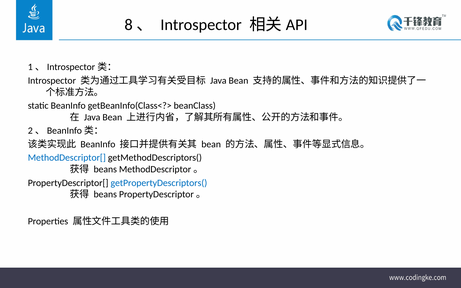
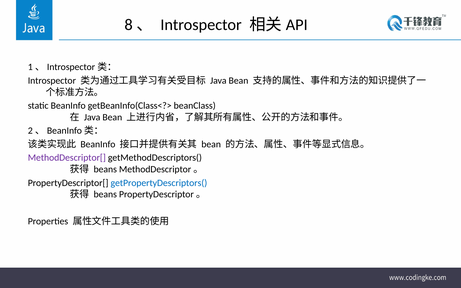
MethodDescriptor[ colour: blue -> purple
